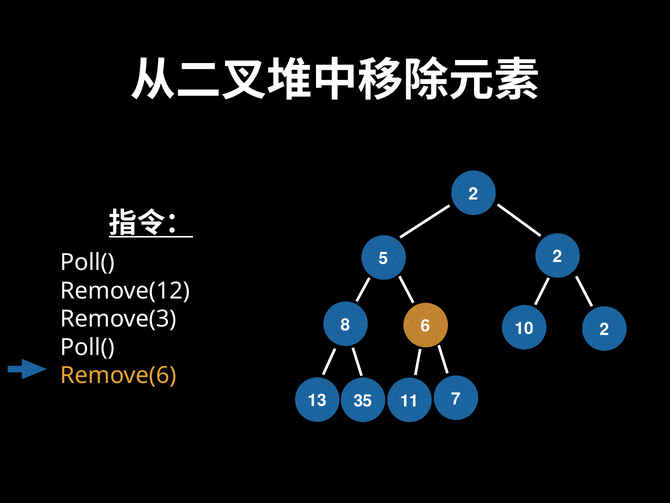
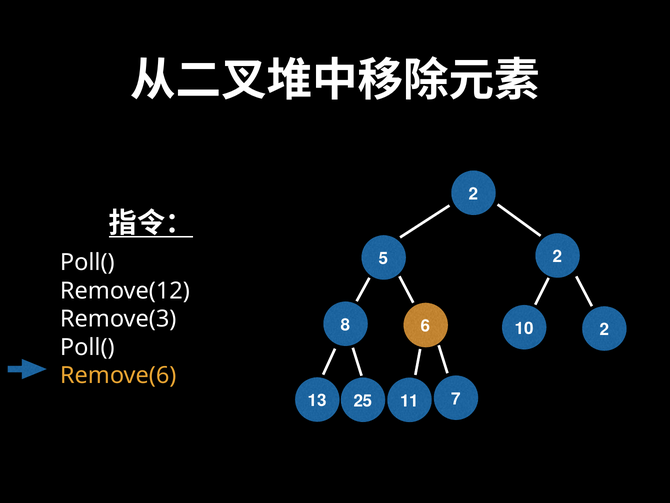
35: 35 -> 25
